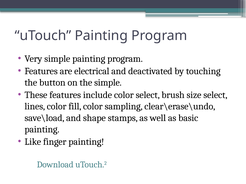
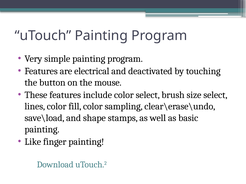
the simple: simple -> mouse
